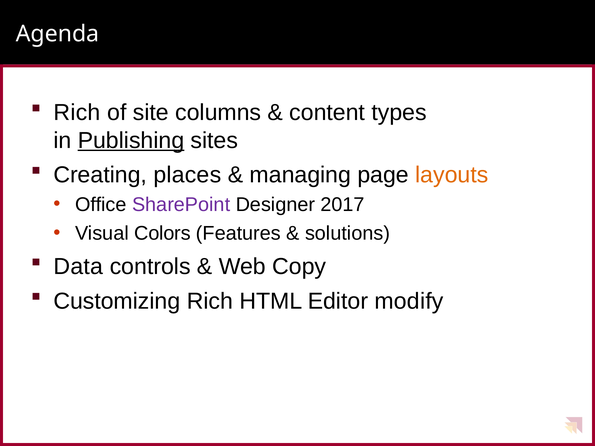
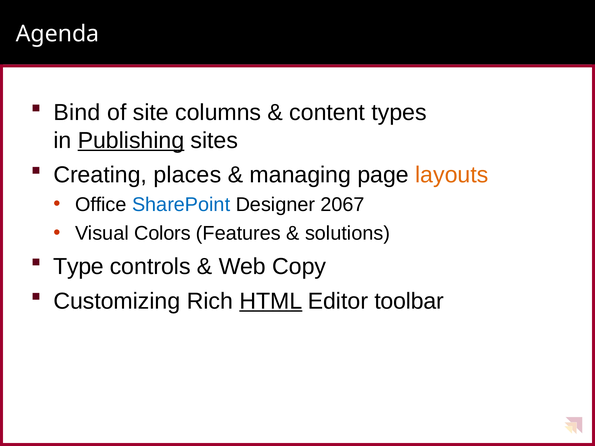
Rich at (77, 113): Rich -> Bind
SharePoint colour: purple -> blue
2017: 2017 -> 2067
Data: Data -> Type
HTML underline: none -> present
modify: modify -> toolbar
